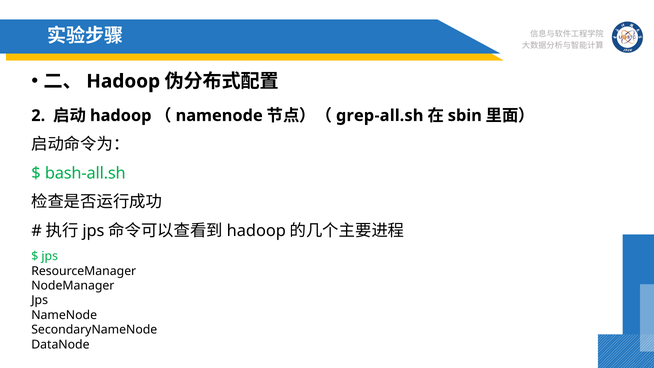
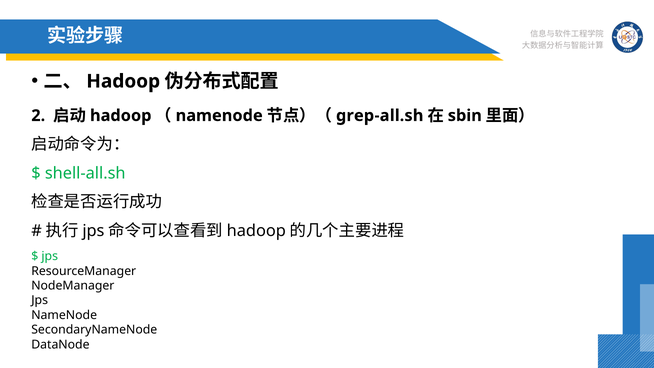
bash-all.sh: bash-all.sh -> shell-all.sh
